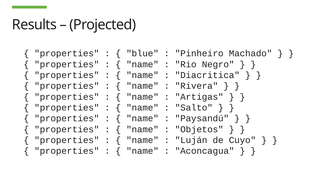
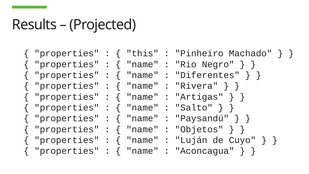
blue: blue -> this
Diacritica: Diacritica -> Diferentes
